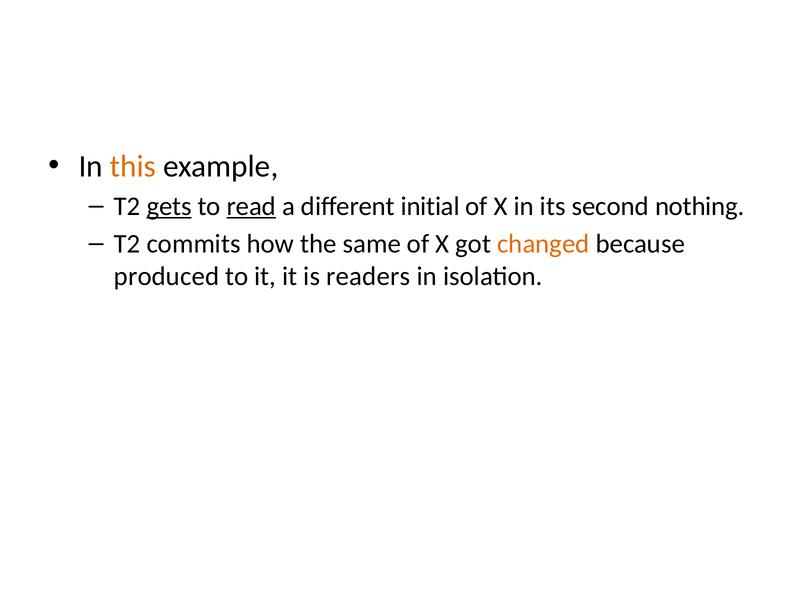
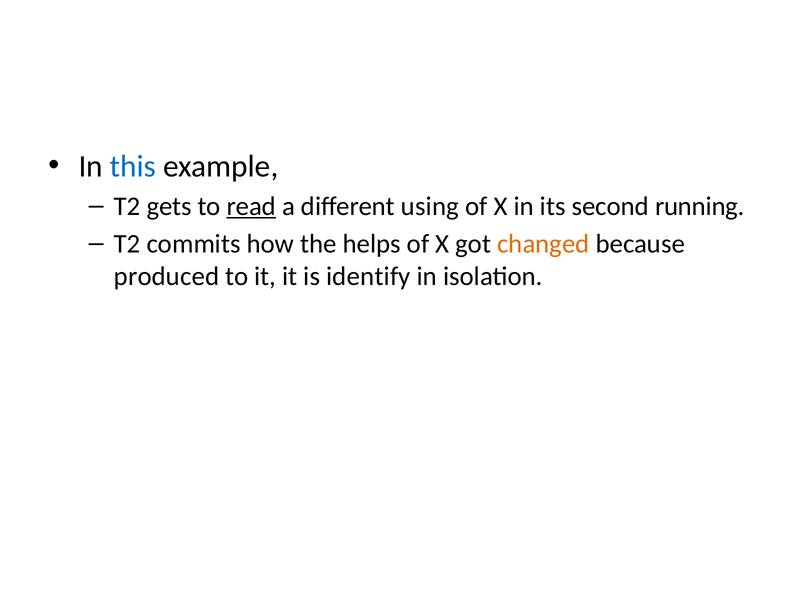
this colour: orange -> blue
gets underline: present -> none
initial: initial -> using
nothing: nothing -> running
same: same -> helps
readers: readers -> identify
